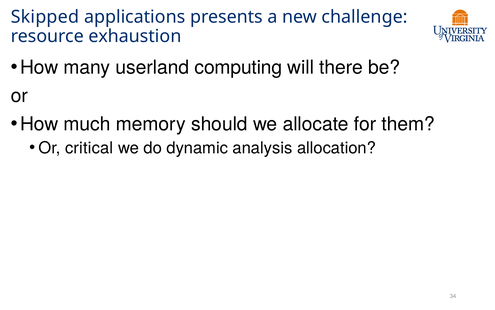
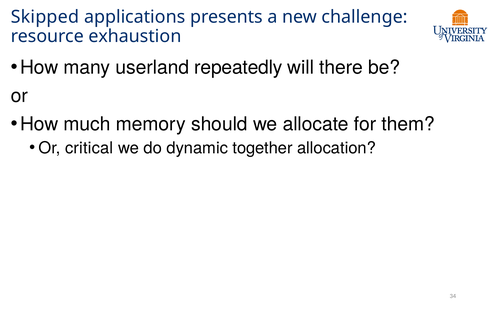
computing: computing -> repeatedly
analysis: analysis -> together
